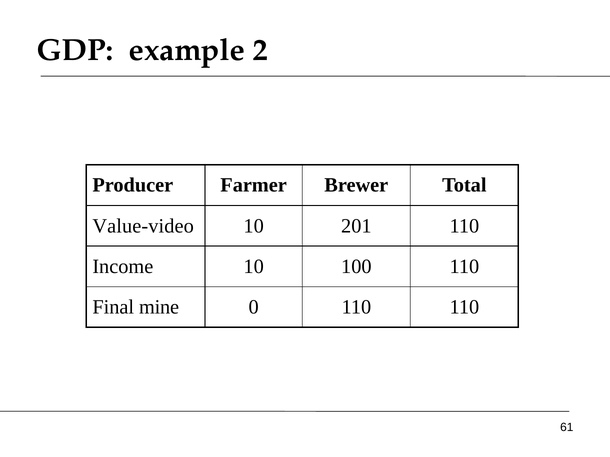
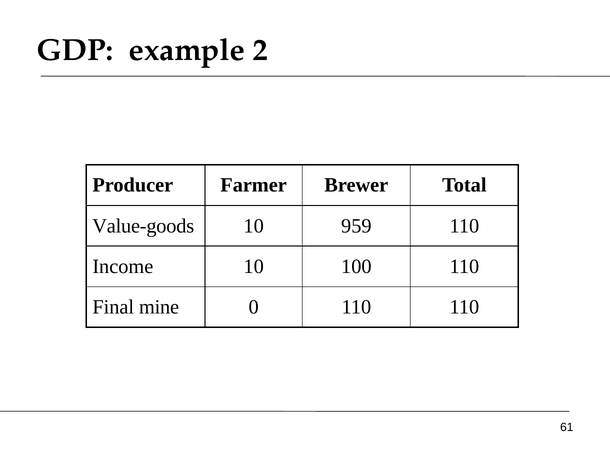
Value-video: Value-video -> Value-goods
201: 201 -> 959
